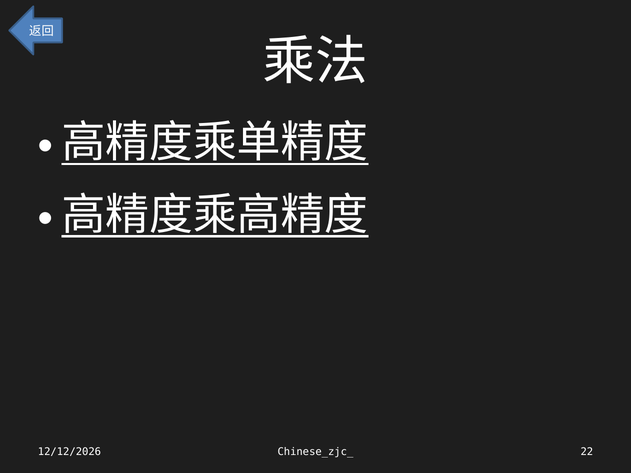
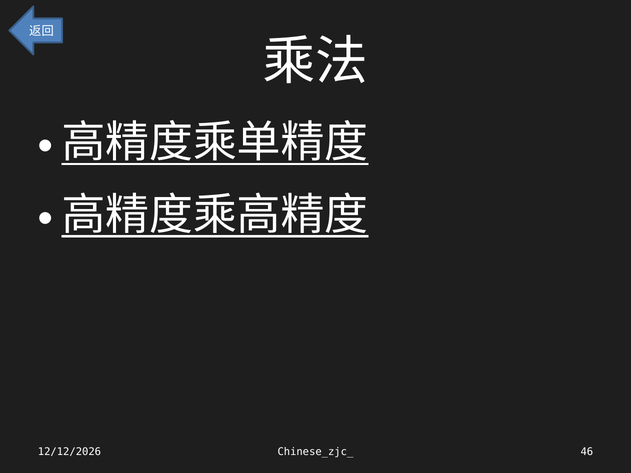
22: 22 -> 46
